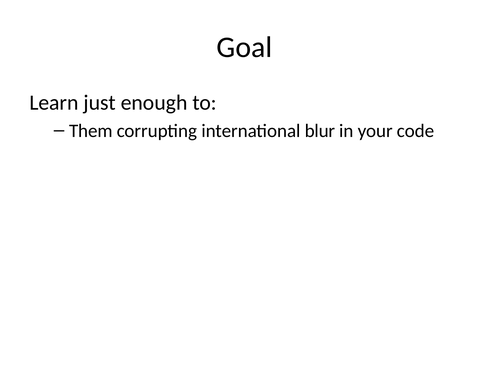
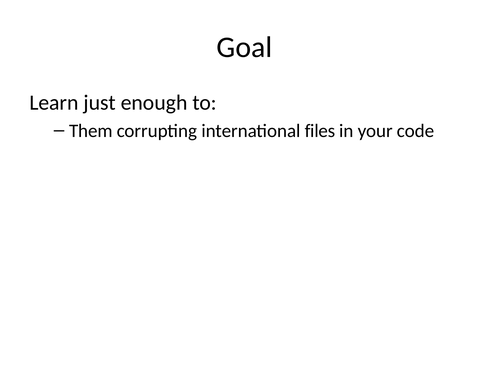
blur: blur -> files
